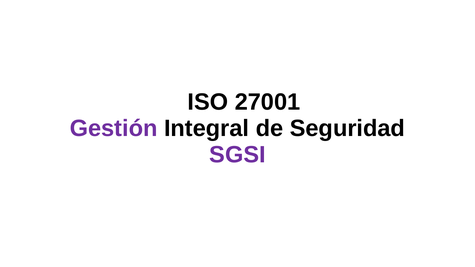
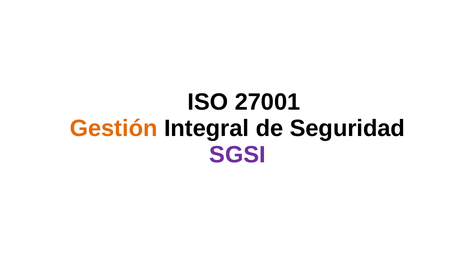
Gestión colour: purple -> orange
